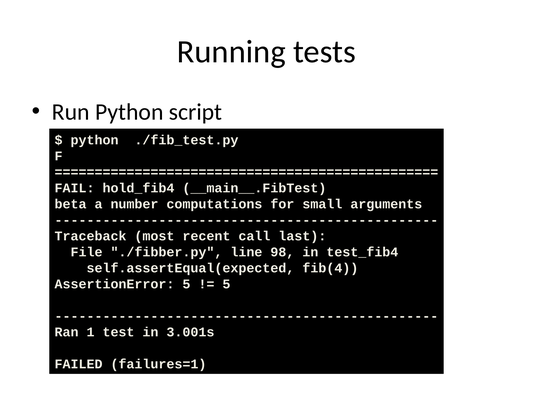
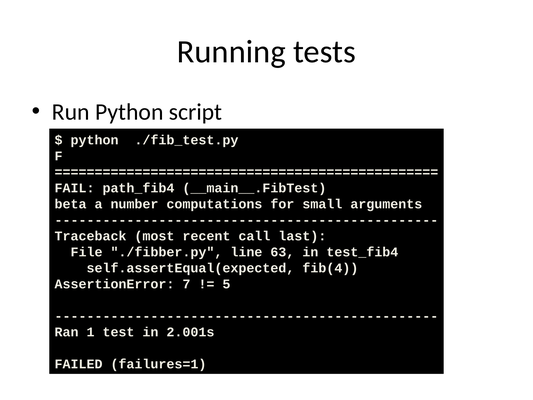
hold_fib4: hold_fib4 -> path_fib4
98: 98 -> 63
AssertionError 5: 5 -> 7
3.001s: 3.001s -> 2.001s
